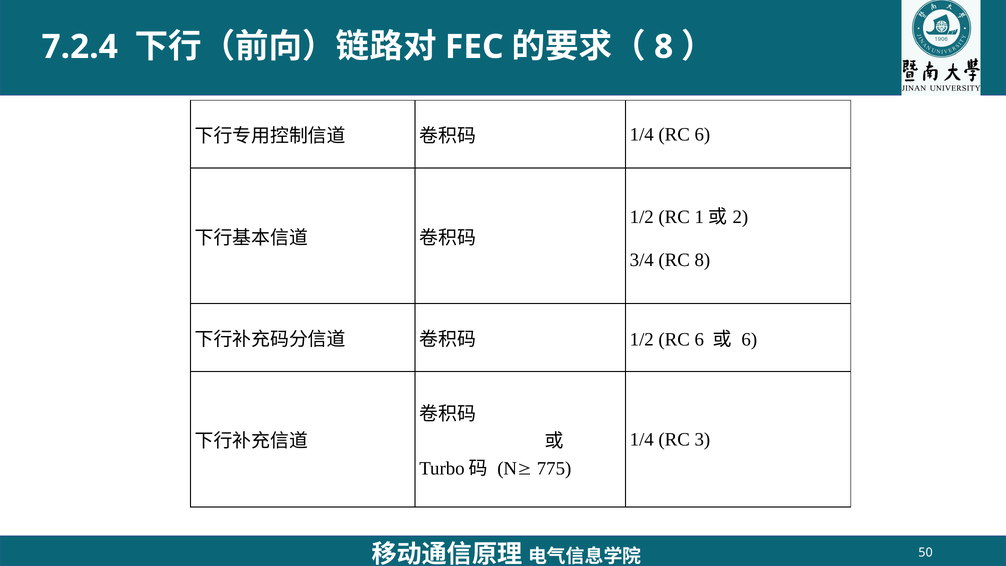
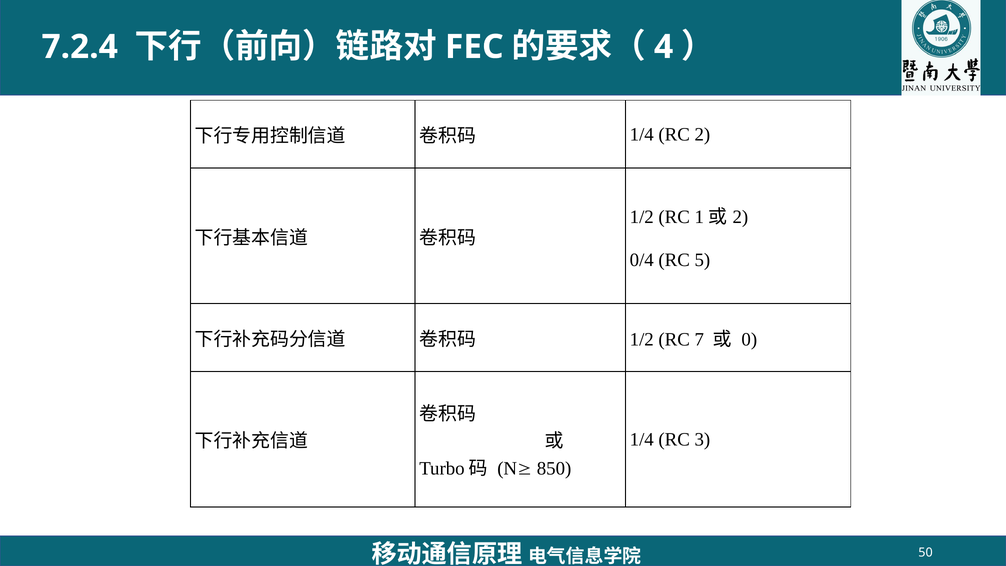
8 at (664, 47): 8 -> 4
1/4 RC 6: 6 -> 2
3/4: 3/4 -> 0/4
RC 8: 8 -> 5
1/2 RC 6: 6 -> 7
6 at (749, 339): 6 -> 0
775: 775 -> 850
